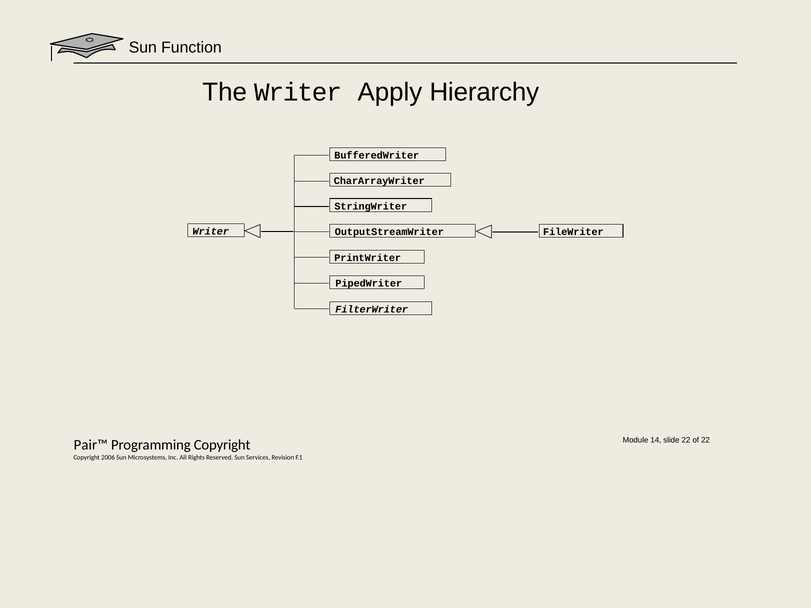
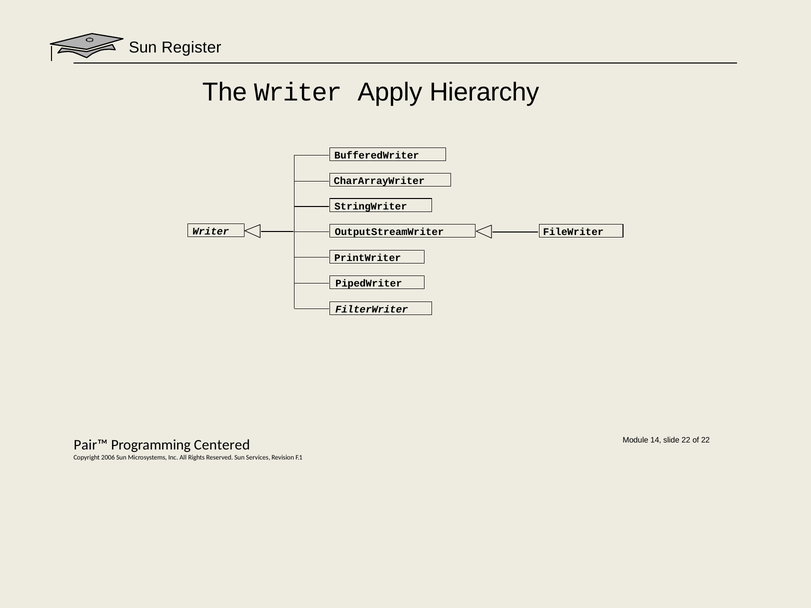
Function: Function -> Register
Programming Copyright: Copyright -> Centered
